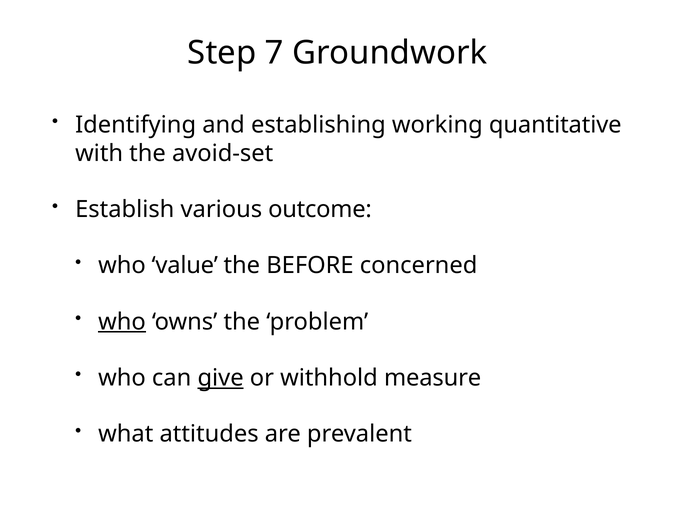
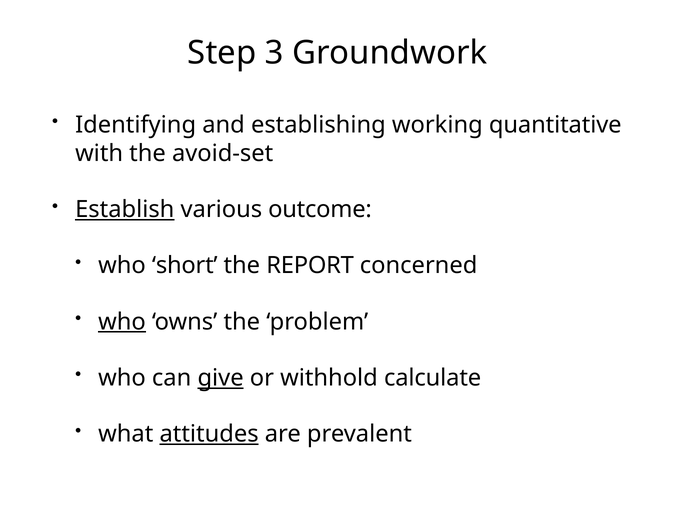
7: 7 -> 3
Establish underline: none -> present
value: value -> short
BEFORE: BEFORE -> REPORT
measure: measure -> calculate
attitudes underline: none -> present
